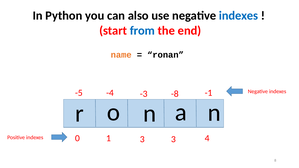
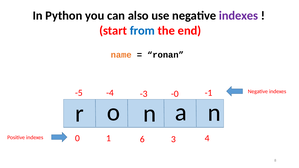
indexes at (239, 16) colour: blue -> purple
-8: -8 -> -0
1 3: 3 -> 6
